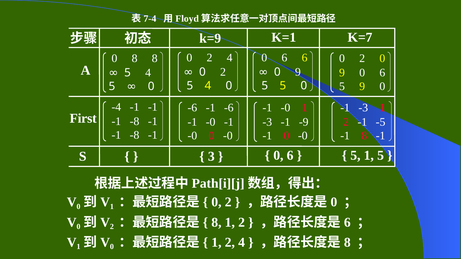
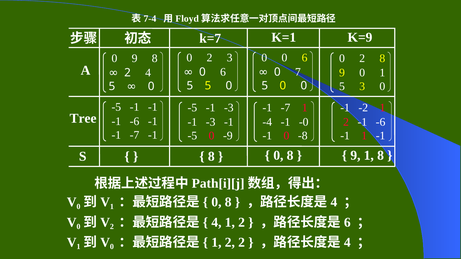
k=9: k=9 -> k=7
K=7: K=7 -> K=9
0 2 4: 4 -> 3
6 at (284, 58): 6 -> 0
0 8: 8 -> 9
2 0: 0 -> 8
2 at (223, 72): 2 -> 6
9 at (298, 72): 9 -> 7
9 0 6: 6 -> 1
5 at (128, 73): 5 -> 2
5 9: 9 -> 3
4 at (208, 86): 4 -> 5
5 at (283, 86): 5 -> 0
-4 at (116, 107): -4 -> -5
-6 at (192, 108): -6 -> -5
-6 at (229, 108): -6 -> -3
-0 at (285, 108): -0 -> -7
-1 -3: -3 -> -2
First: First -> Tree
-8 at (135, 122): -8 -> -6
-0 at (211, 122): -0 -> -3
-3 at (267, 122): -3 -> -4
-9: -9 -> -0
2 -1 -5: -5 -> -6
-8 at (135, 135): -8 -> -7
-0 at (192, 136): -0 -> -5
-0 at (228, 136): -0 -> -9
-1 0 -0: -0 -> -8
-1 8: 8 -> 1
3 at (211, 157): 3 -> 8
6 at (290, 156): 6 -> 8
5 at (355, 156): 5 -> 9
1 5: 5 -> 8
2 at (228, 202): 2 -> 8
0 at (334, 202): 0 -> 4
8 at (216, 223): 8 -> 4
1 2 4: 4 -> 2
8 at (347, 243): 8 -> 4
